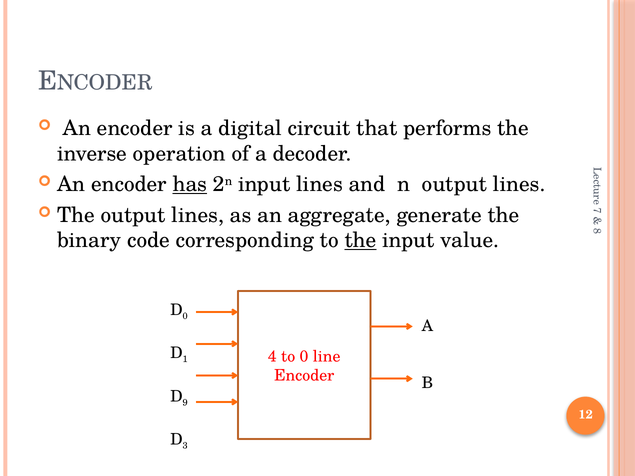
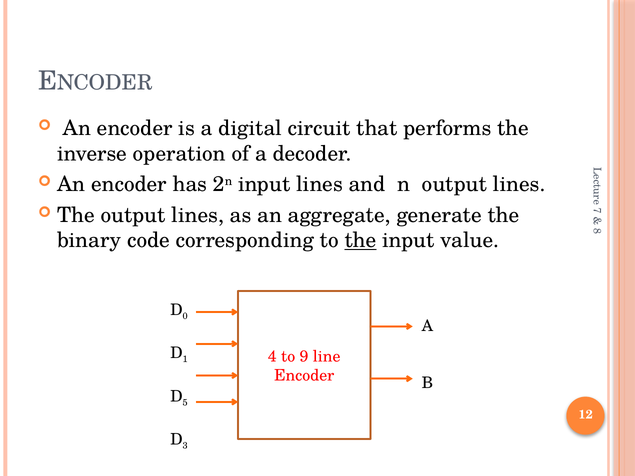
has underline: present -> none
to 0: 0 -> 9
9: 9 -> 5
